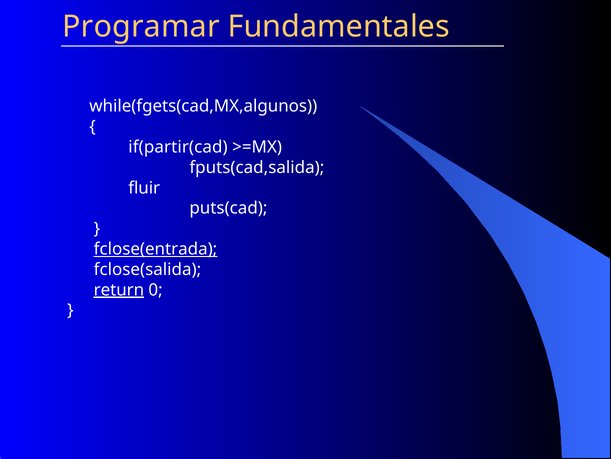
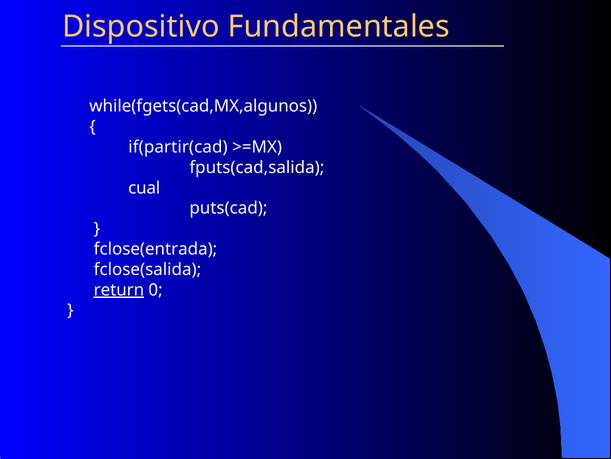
Programar: Programar -> Dispositivo
fluir: fluir -> cual
fclose(entrada underline: present -> none
